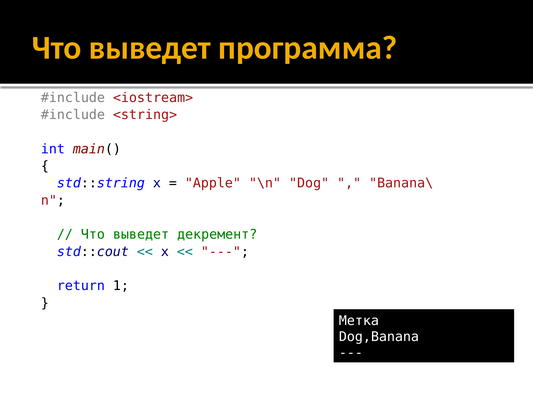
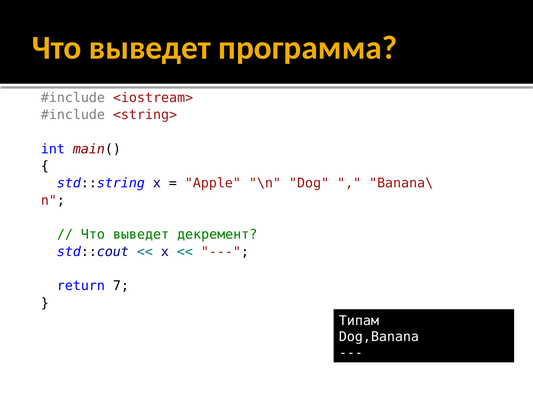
1: 1 -> 7
Метка: Метка -> Типам
